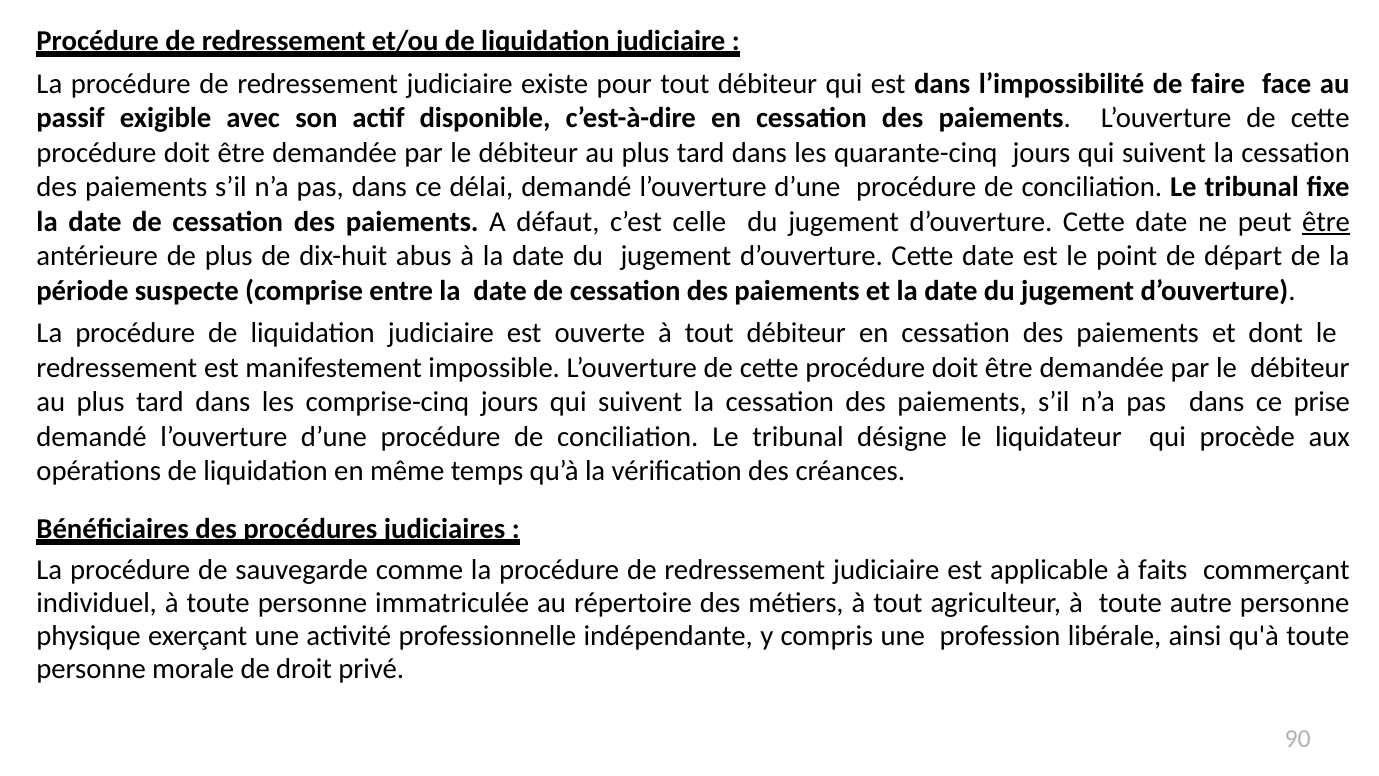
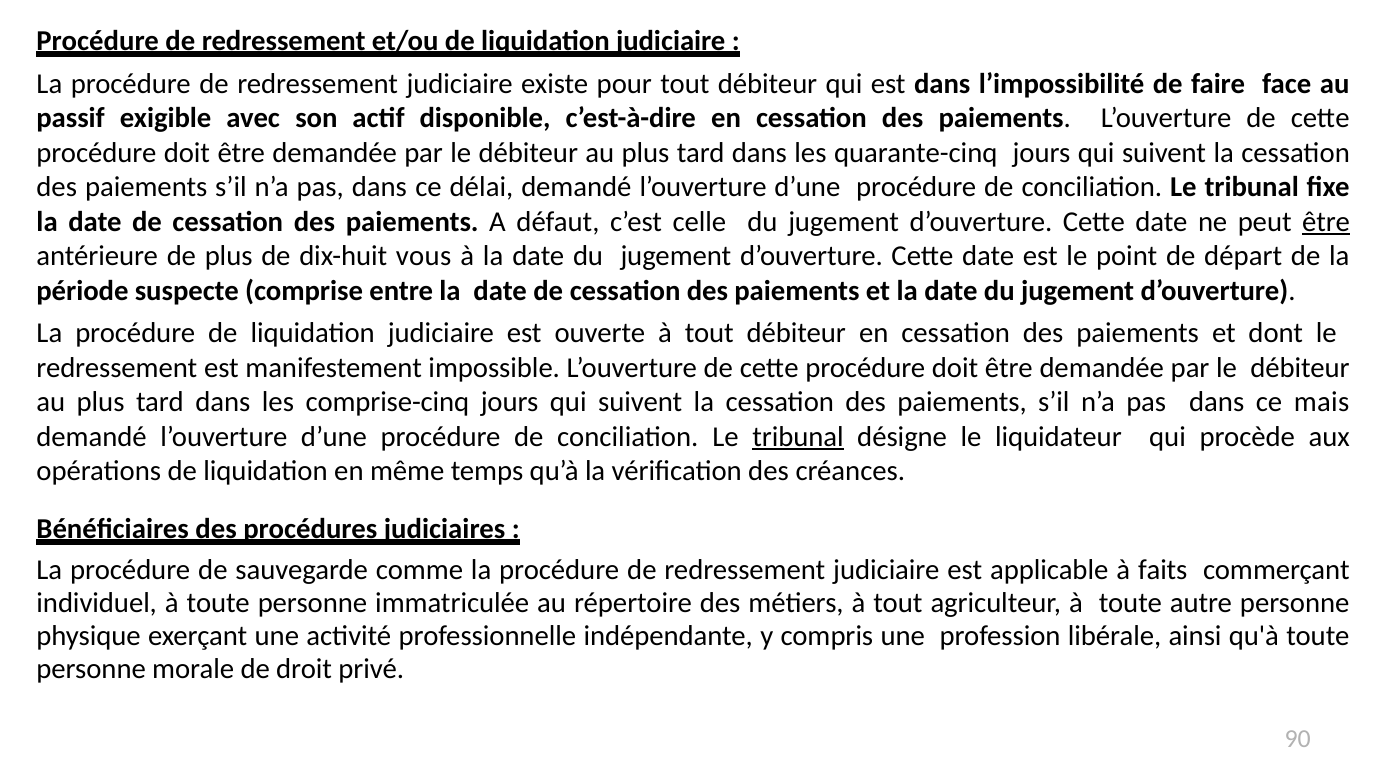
abus: abus -> vous
prise: prise -> mais
tribunal at (798, 437) underline: none -> present
